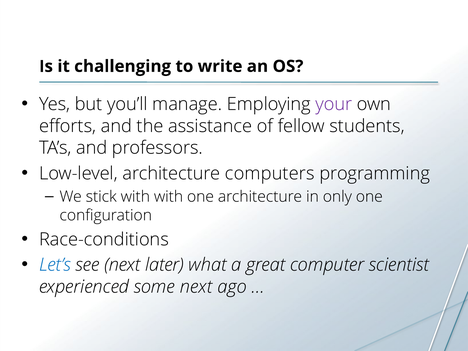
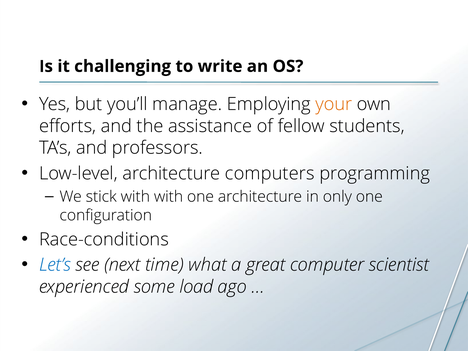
your colour: purple -> orange
later: later -> time
some next: next -> load
